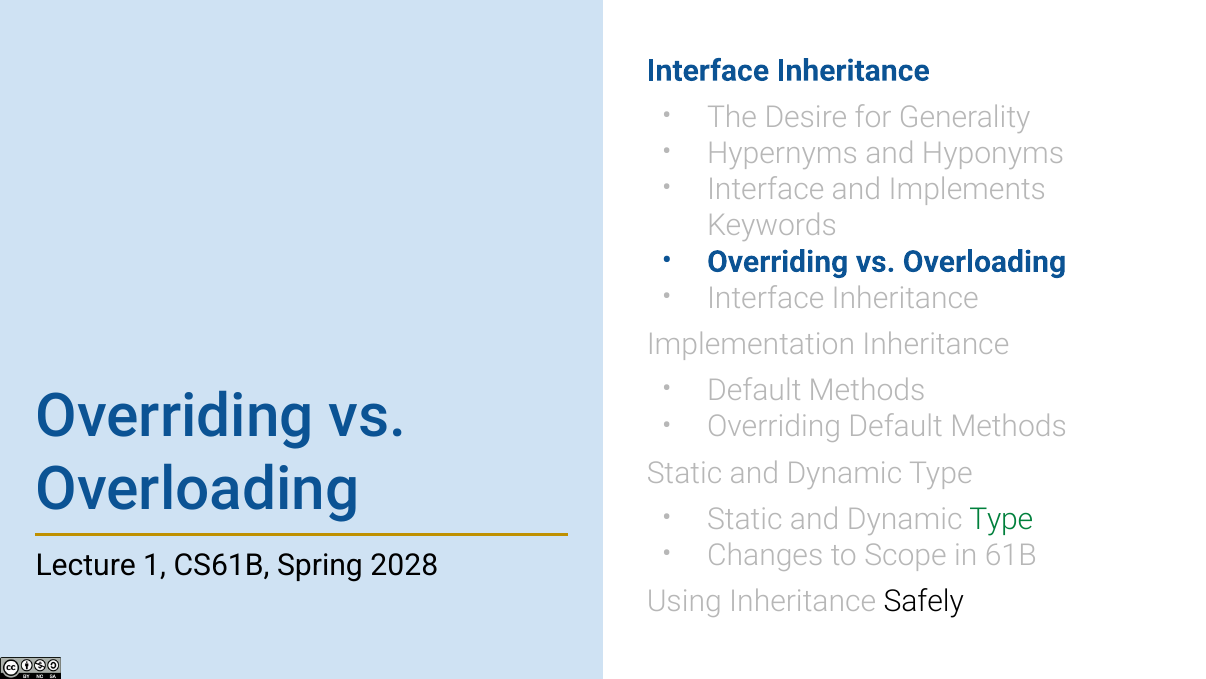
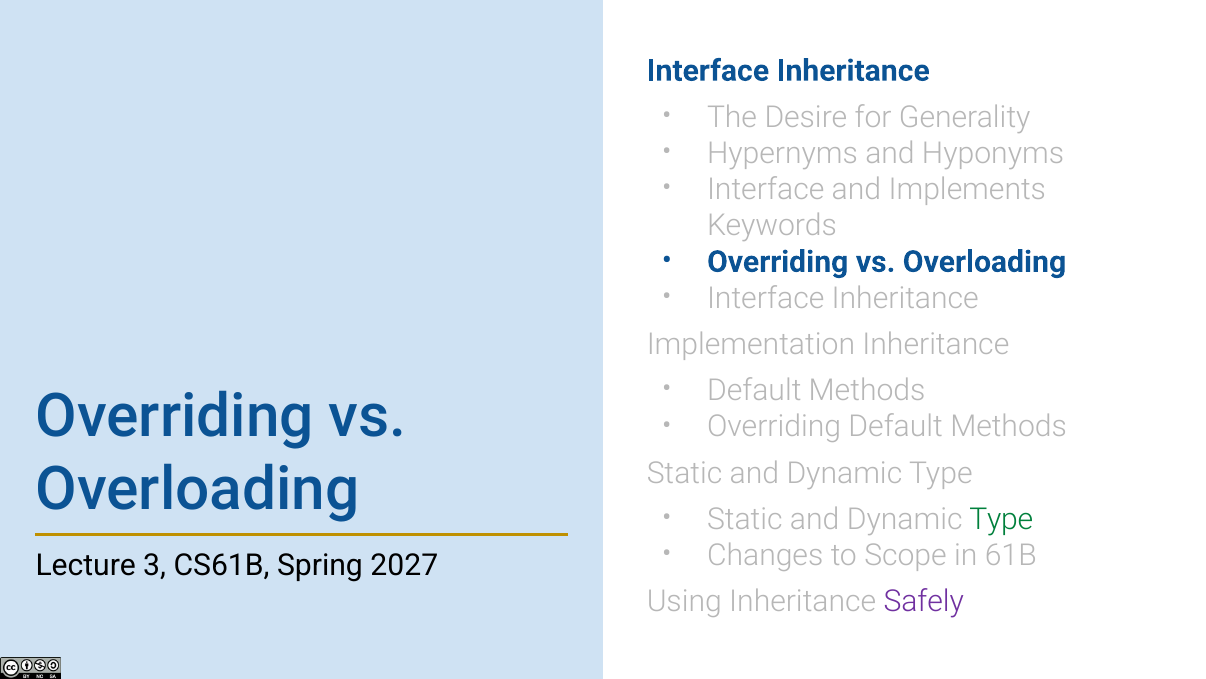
1: 1 -> 3
2028: 2028 -> 2027
Safely colour: black -> purple
